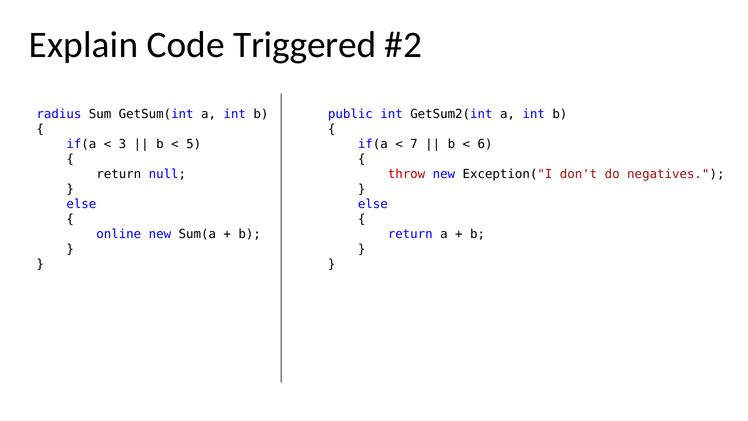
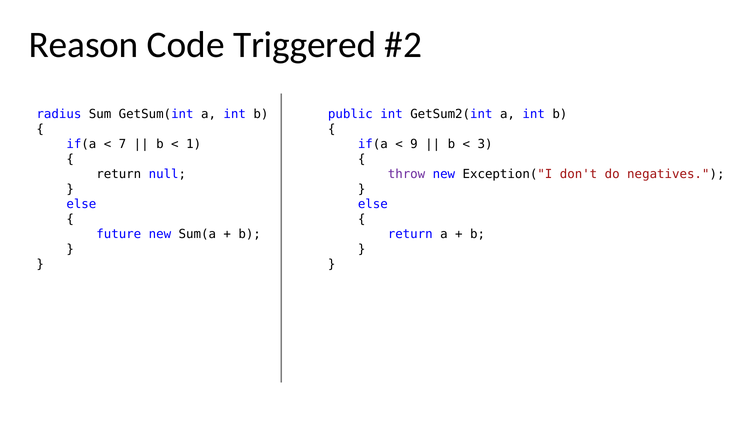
Explain: Explain -> Reason
3: 3 -> 7
5: 5 -> 1
7: 7 -> 9
6: 6 -> 3
throw colour: red -> purple
online: online -> future
